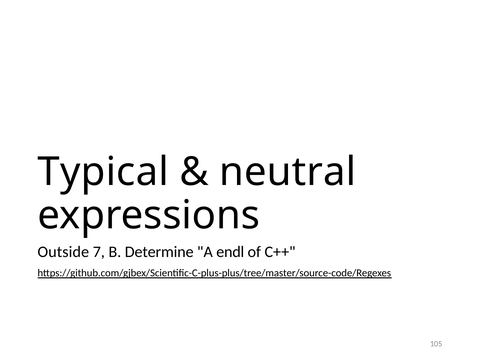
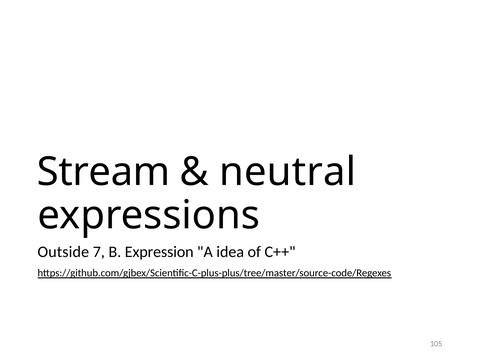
Typical: Typical -> Stream
Determine: Determine -> Expression
endl: endl -> idea
